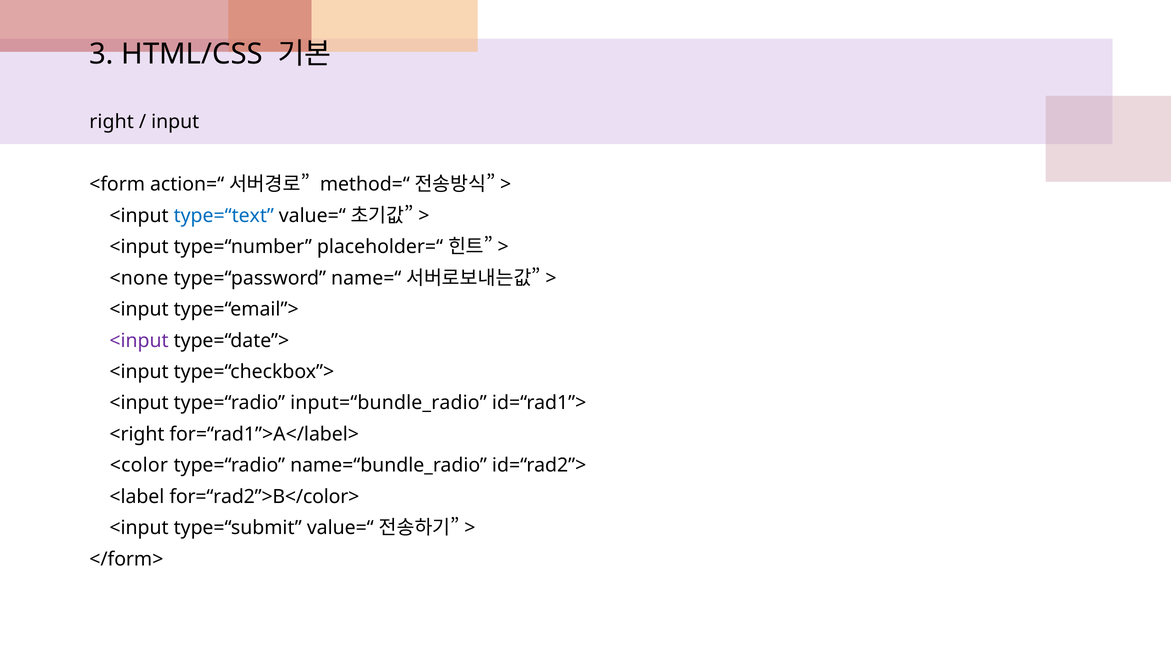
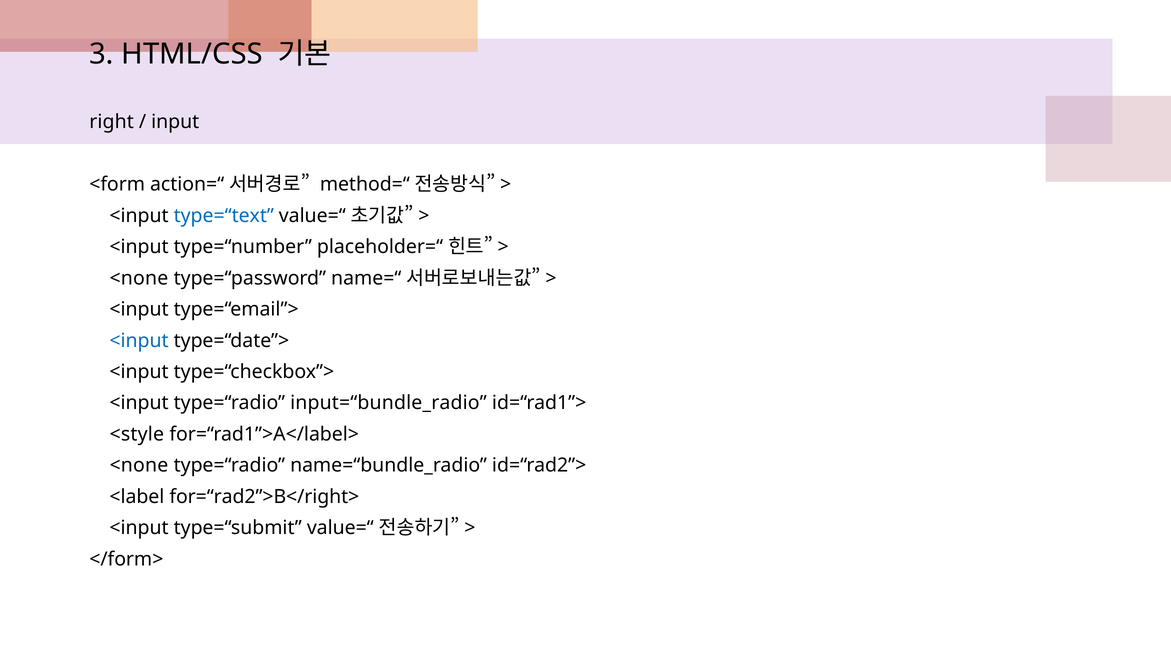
<input at (139, 340) colour: purple -> blue
<right: <right -> <style
<color at (139, 465): <color -> <none
for=“rad2”>B</color>: for=“rad2”>B</color> -> for=“rad2”>B</right>
